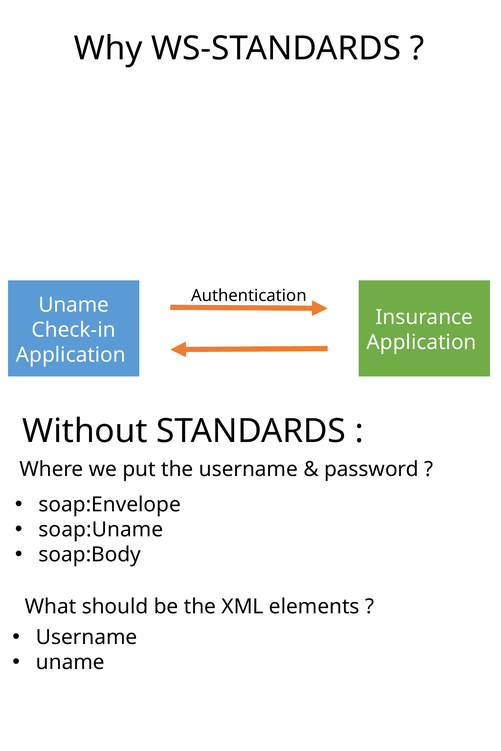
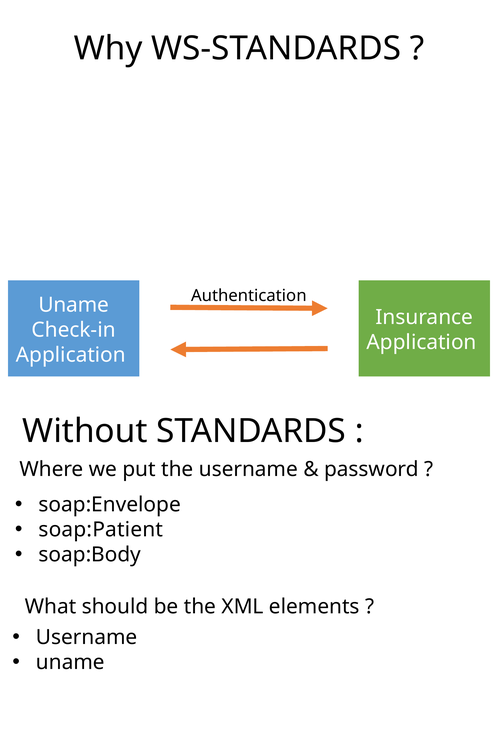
soap:Uname: soap:Uname -> soap:Patient
